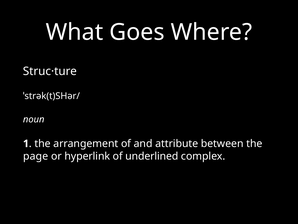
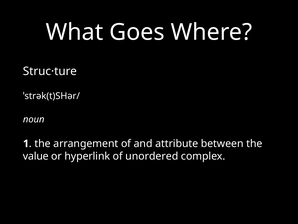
page: page -> value
underlined: underlined -> unordered
